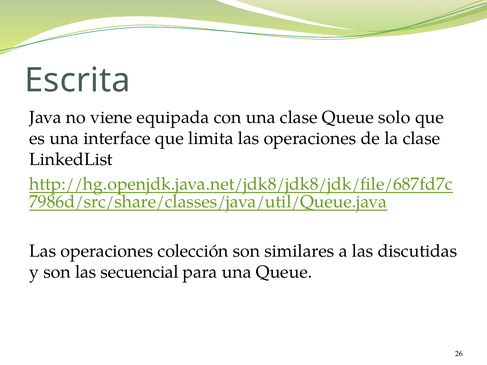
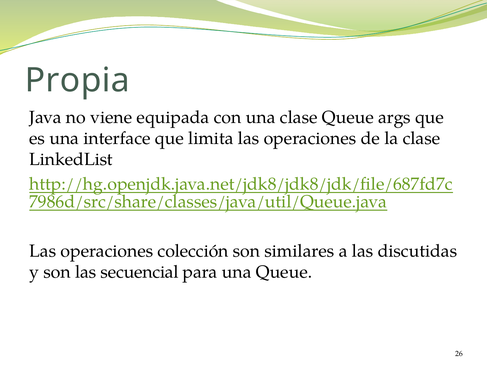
Escrita: Escrita -> Propia
solo: solo -> args
